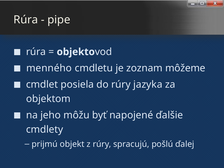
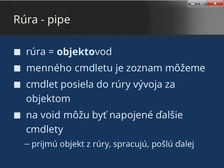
jazyka: jazyka -> vývoja
jeho: jeho -> void
